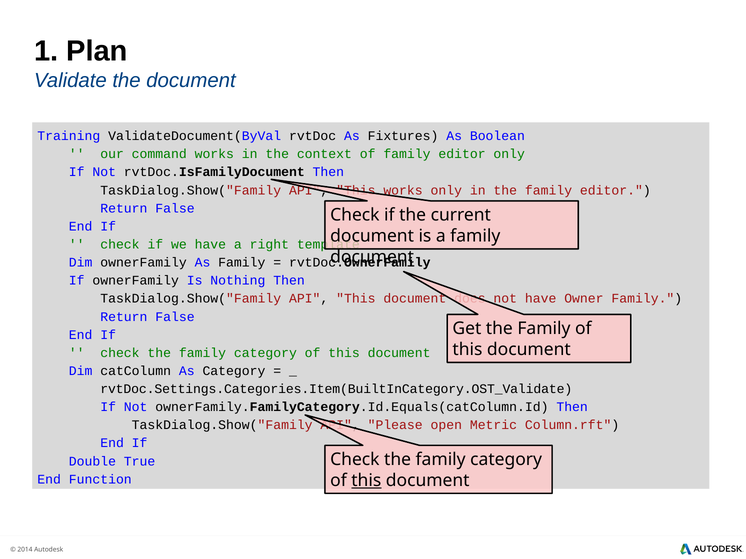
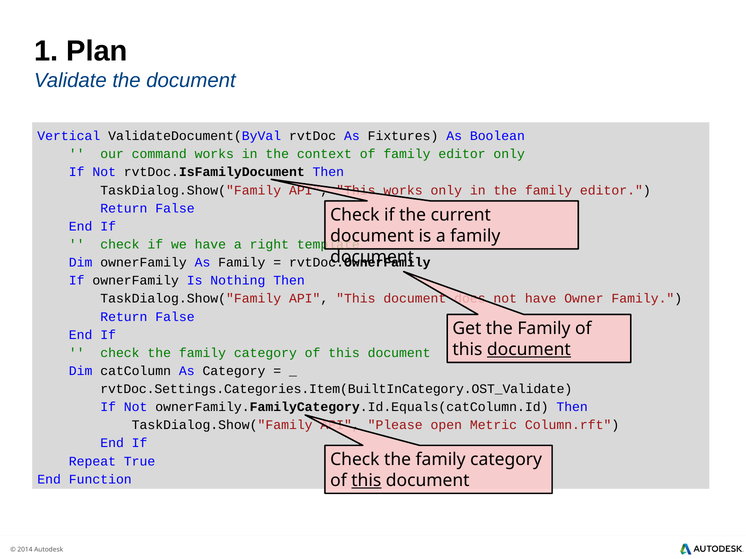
Training: Training -> Vertical
document at (529, 350) underline: none -> present
Double: Double -> Repeat
